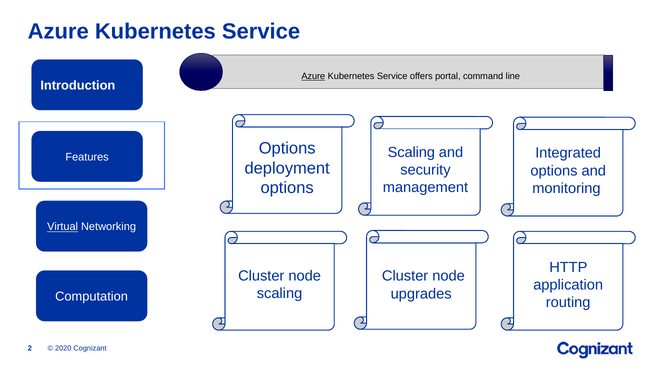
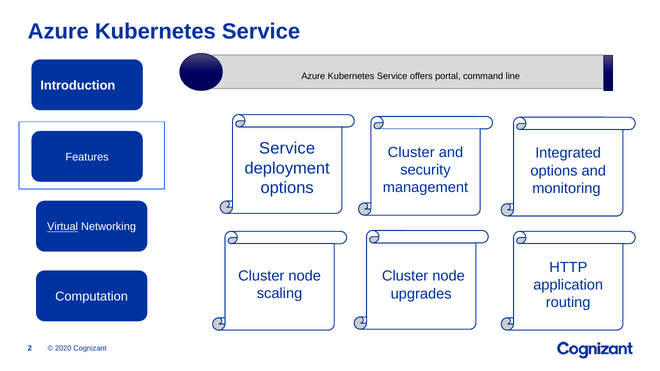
Azure at (313, 76) underline: present -> none
Options at (287, 149): Options -> Service
Scaling at (411, 152): Scaling -> Cluster
